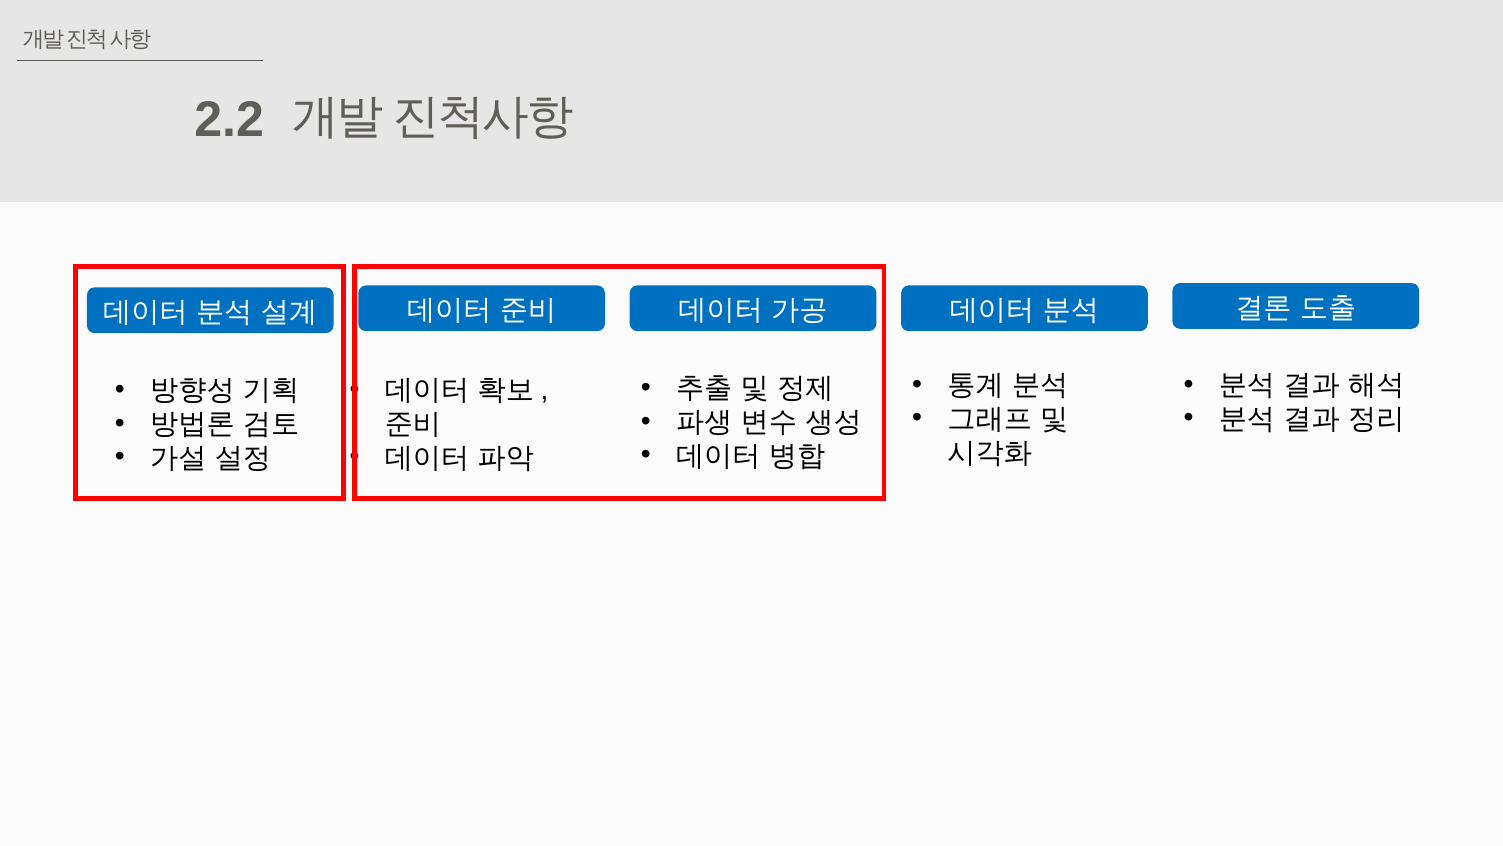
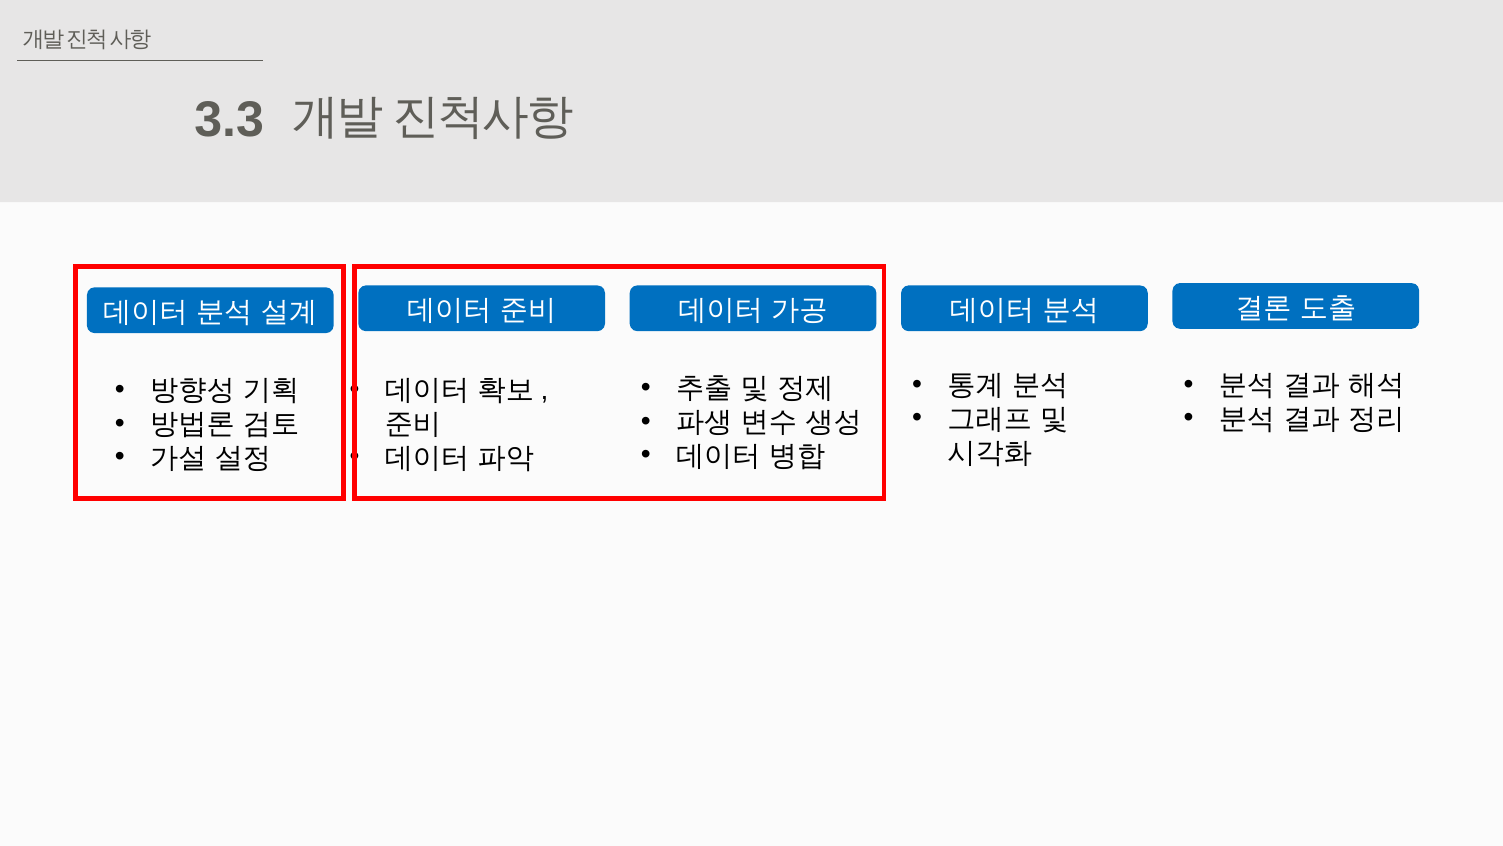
2.2: 2.2 -> 3.3
